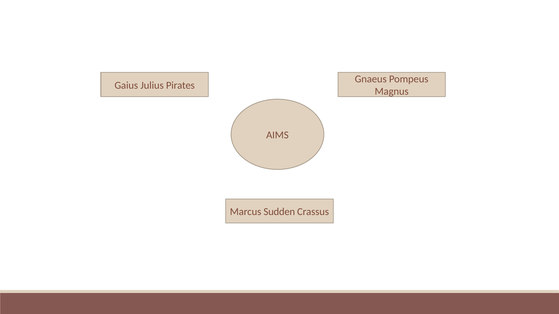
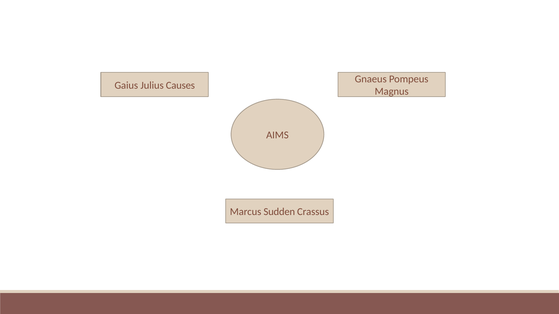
Pirates: Pirates -> Causes
